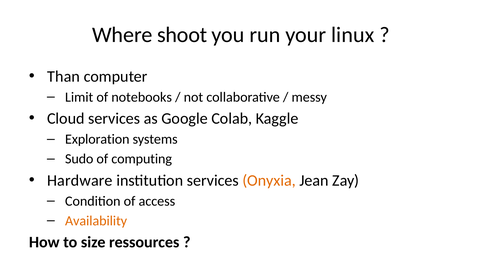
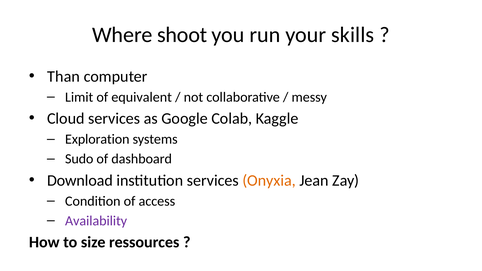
linux: linux -> skills
notebooks: notebooks -> equivalent
computing: computing -> dashboard
Hardware: Hardware -> Download
Availability colour: orange -> purple
